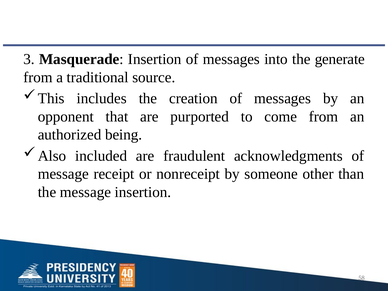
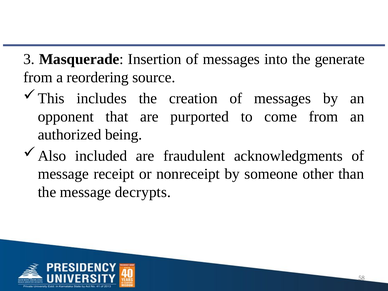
traditional: traditional -> reordering
message insertion: insertion -> decrypts
